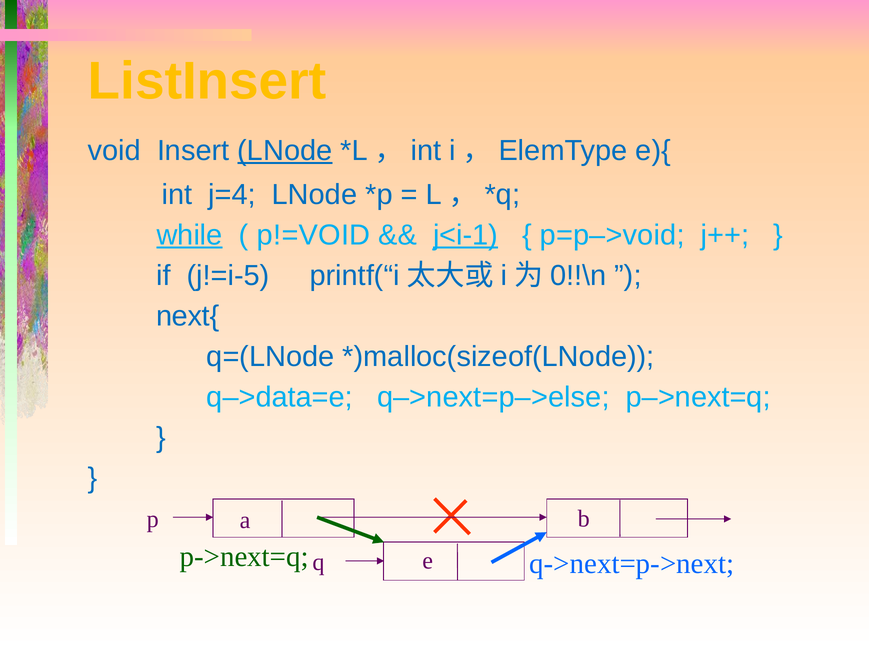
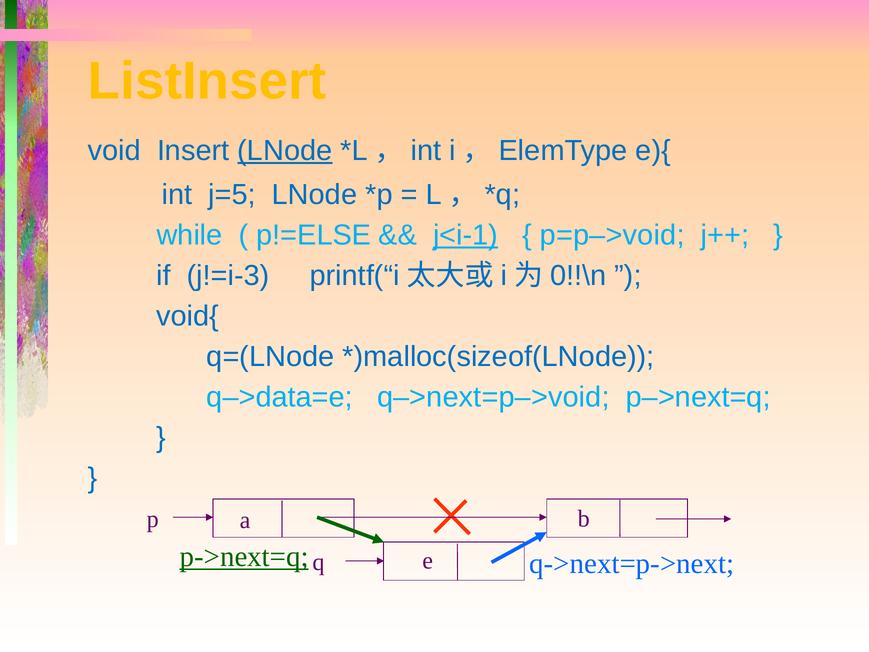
j=4: j=4 -> j=5
while underline: present -> none
p!=VOID: p!=VOID -> p!=ELSE
j!=i-5: j!=i-5 -> j!=i-3
next{: next{ -> void{
q–>next=p–>else: q–>next=p–>else -> q–>next=p–>void
p->next=q underline: none -> present
